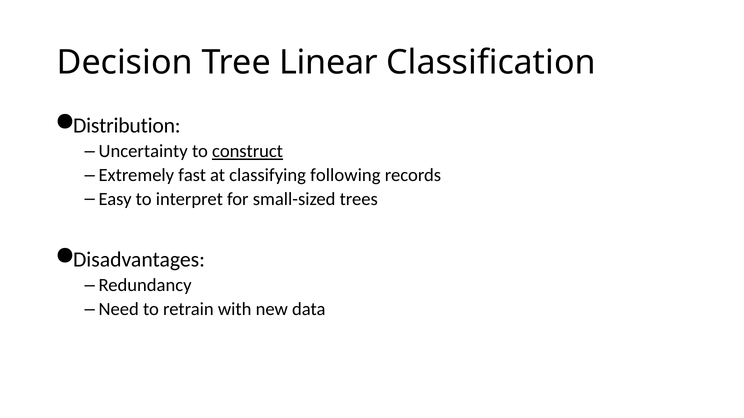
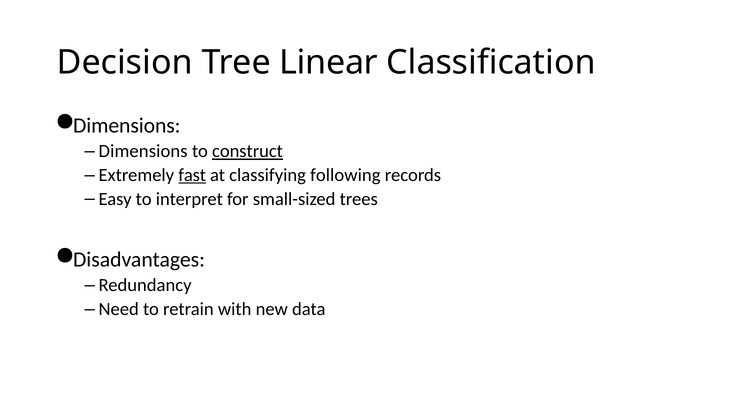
Distribution at (127, 126): Distribution -> Dimensions
Uncertainty at (143, 151): Uncertainty -> Dimensions
fast underline: none -> present
